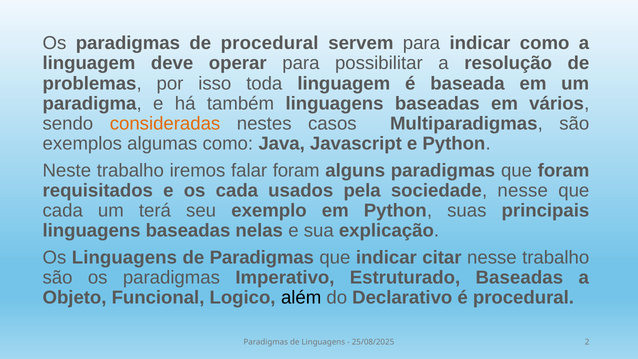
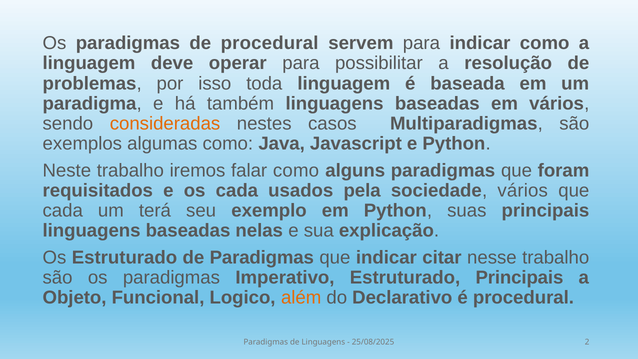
falar foram: foram -> como
sociedade nesse: nesse -> vários
Os Linguagens: Linguagens -> Estruturado
Estruturado Baseadas: Baseadas -> Principais
além colour: black -> orange
